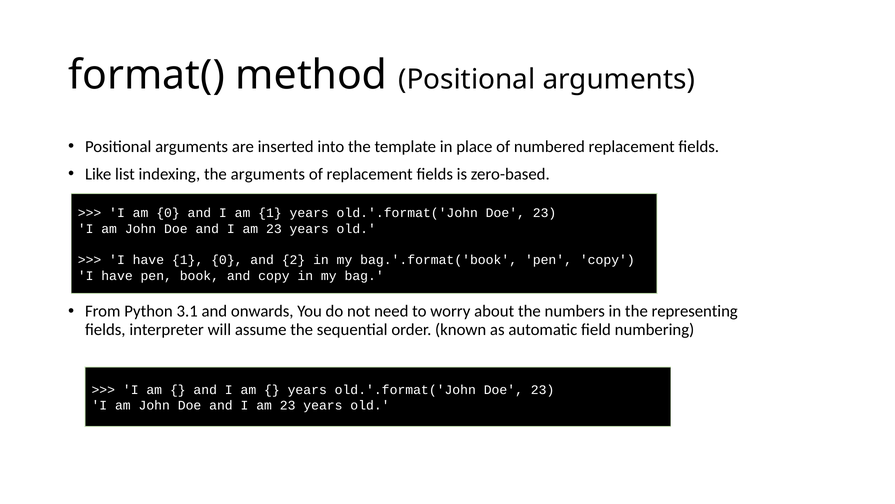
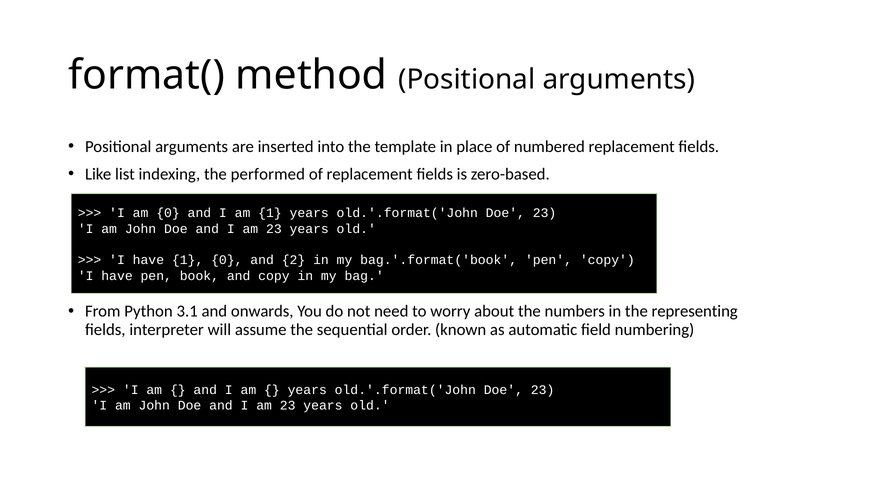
the arguments: arguments -> performed
